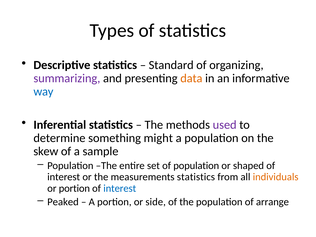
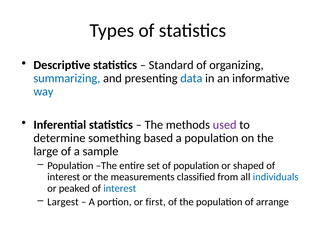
summarizing colour: purple -> blue
data colour: orange -> blue
might: might -> based
skew: skew -> large
measurements statistics: statistics -> classified
individuals colour: orange -> blue
or portion: portion -> peaked
Peaked: Peaked -> Largest
side: side -> first
